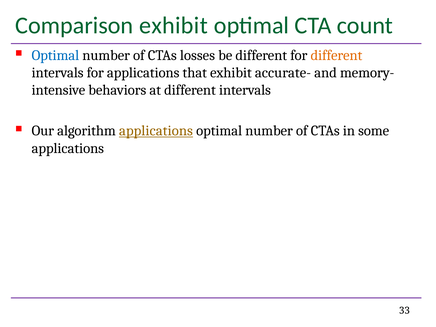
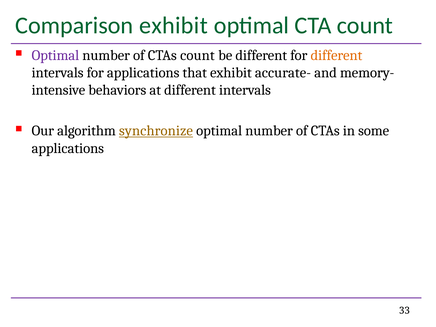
Optimal at (55, 55) colour: blue -> purple
CTAs losses: losses -> count
algorithm applications: applications -> synchronize
